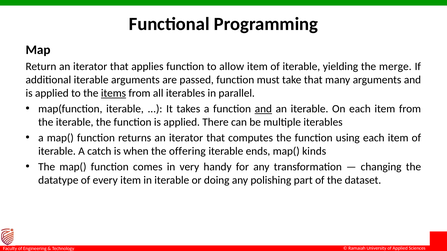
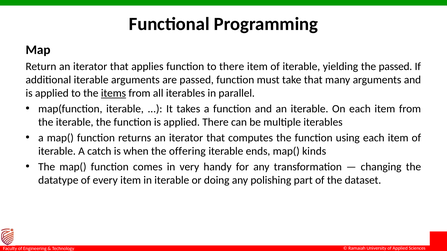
to allow: allow -> there
the merge: merge -> passed
and at (263, 109) underline: present -> none
